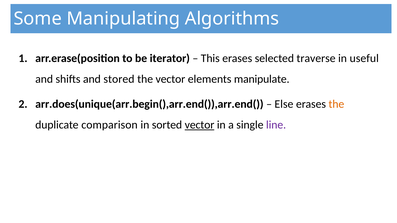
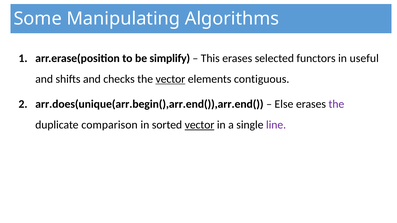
iterator: iterator -> simplify
traverse: traverse -> functors
stored: stored -> checks
vector at (170, 79) underline: none -> present
manipulate: manipulate -> contiguous
the at (336, 104) colour: orange -> purple
